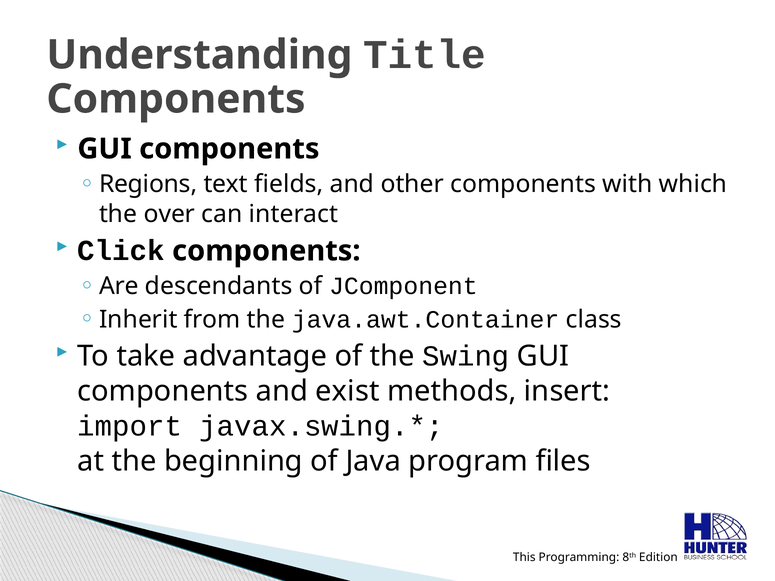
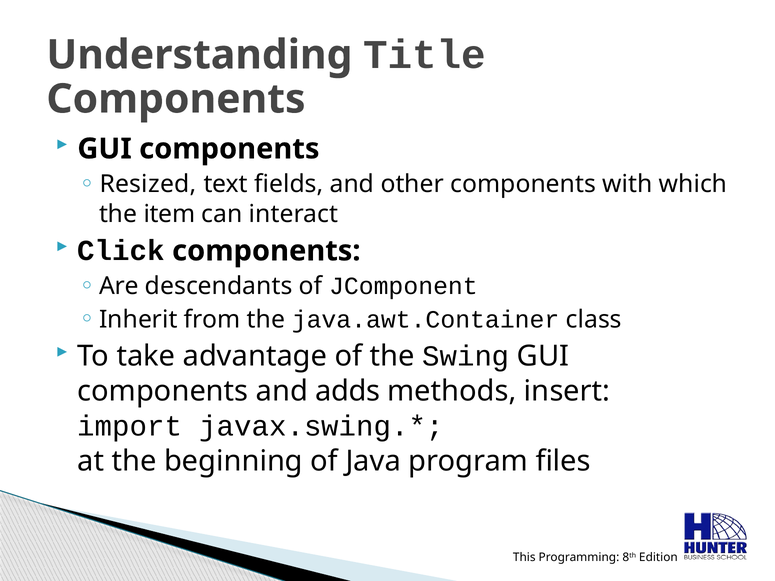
Regions: Regions -> Resized
over: over -> item
exist: exist -> adds
